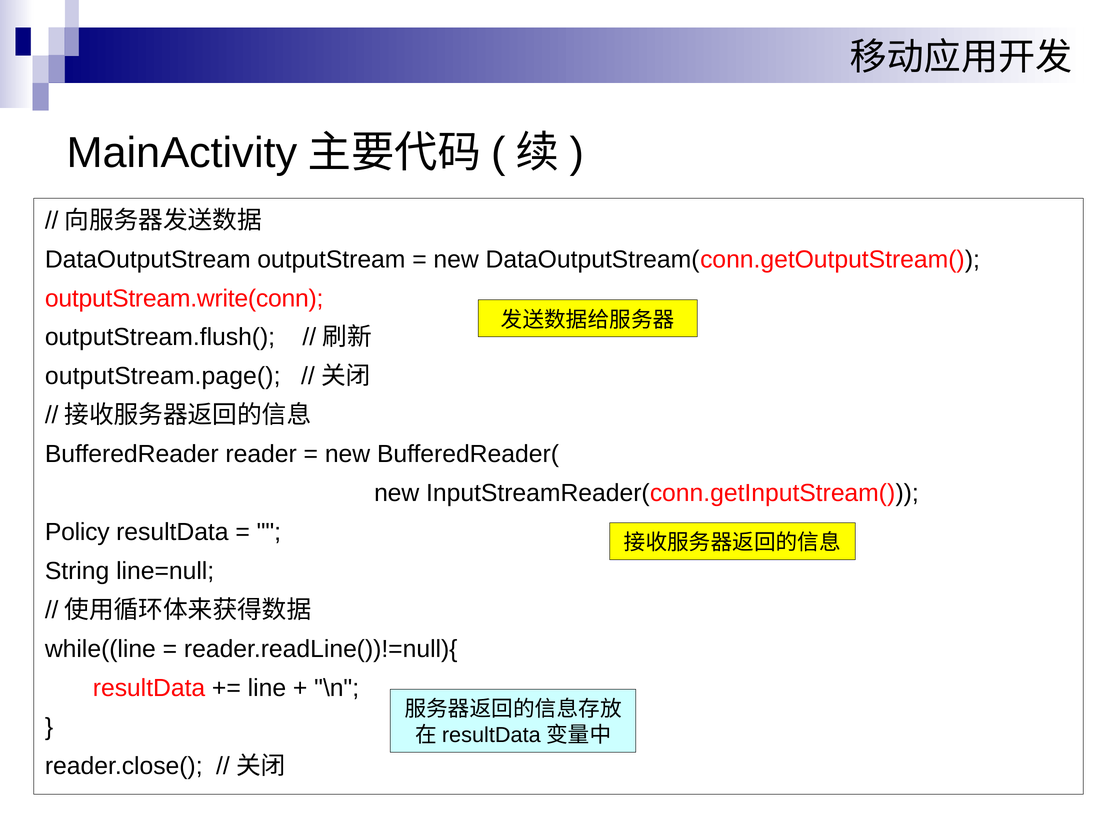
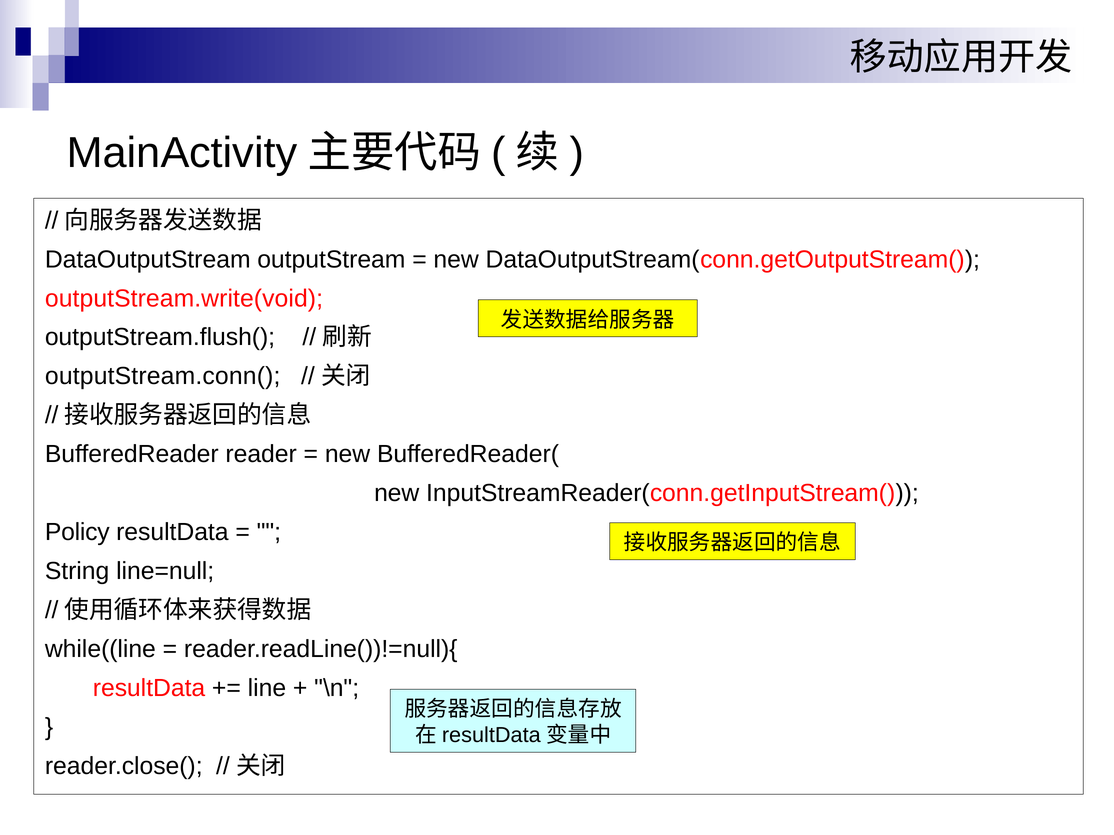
outputStream.write(conn: outputStream.write(conn -> outputStream.write(void
outputStream.page(: outputStream.page( -> outputStream.conn(
